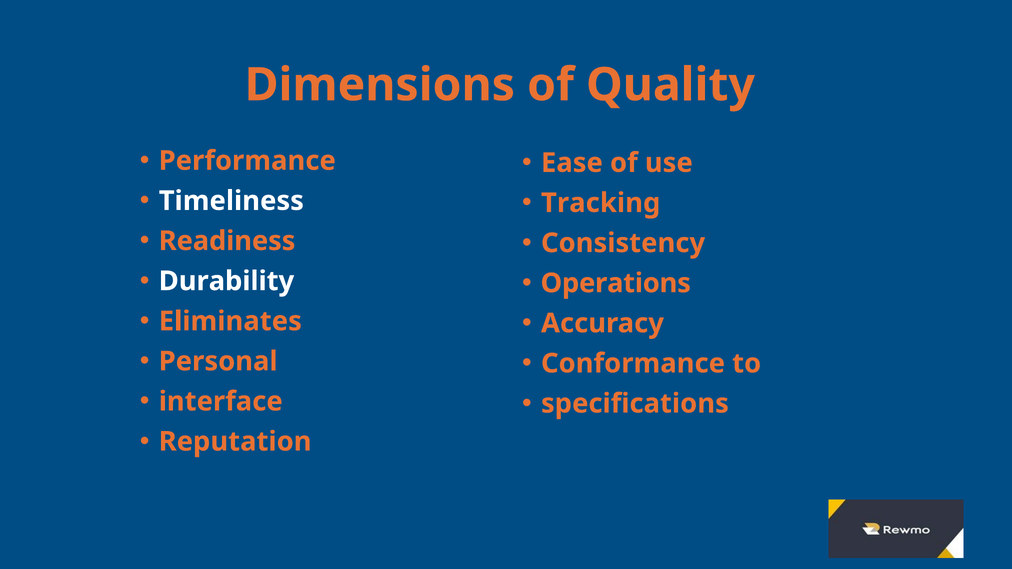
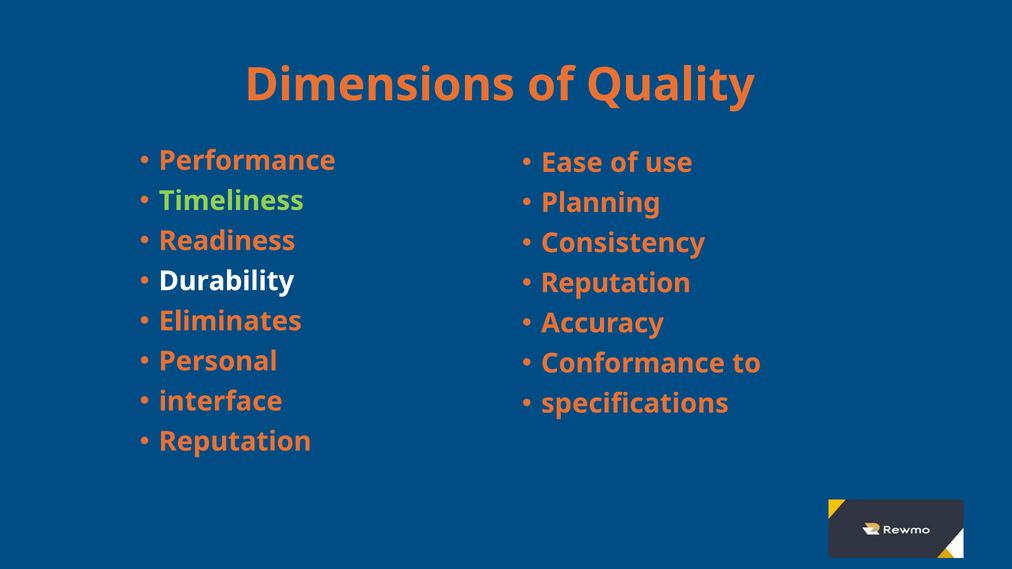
Timeliness colour: white -> light green
Tracking: Tracking -> Planning
Operations at (616, 283): Operations -> Reputation
